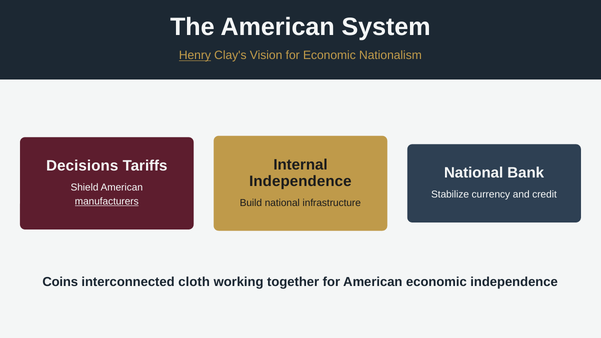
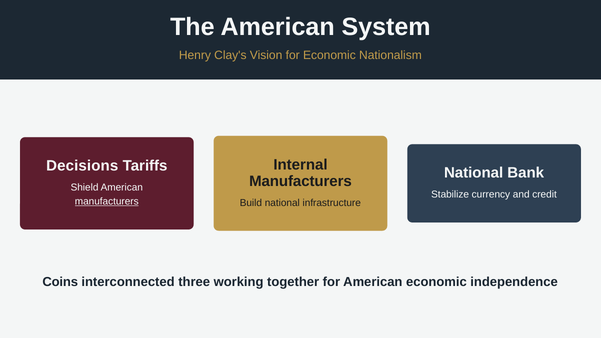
Henry underline: present -> none
Independence at (300, 181): Independence -> Manufacturers
cloth: cloth -> three
